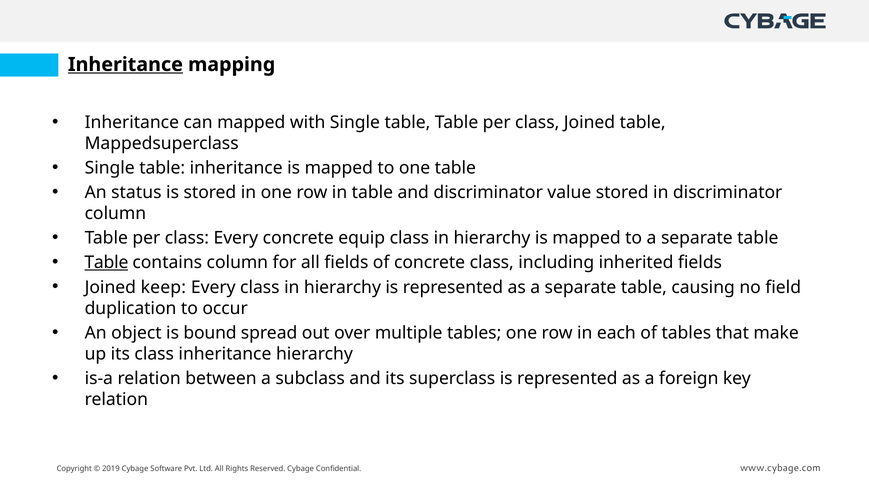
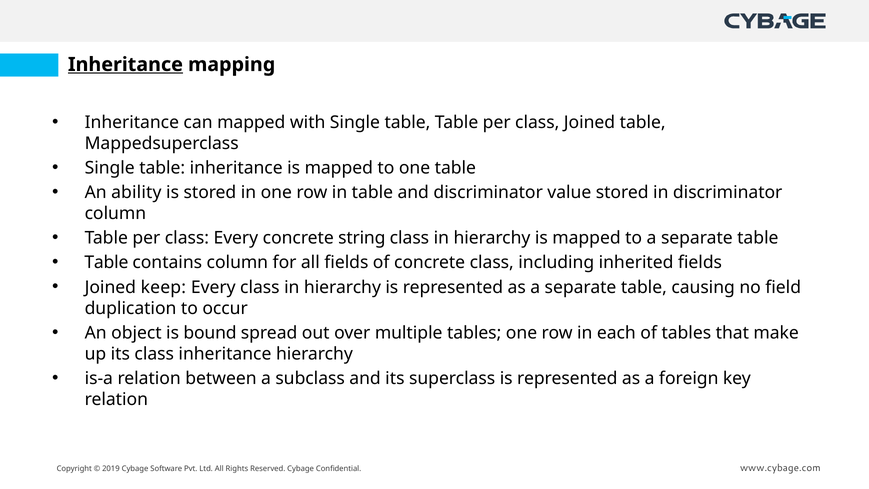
status: status -> ability
equip: equip -> string
Table at (106, 263) underline: present -> none
